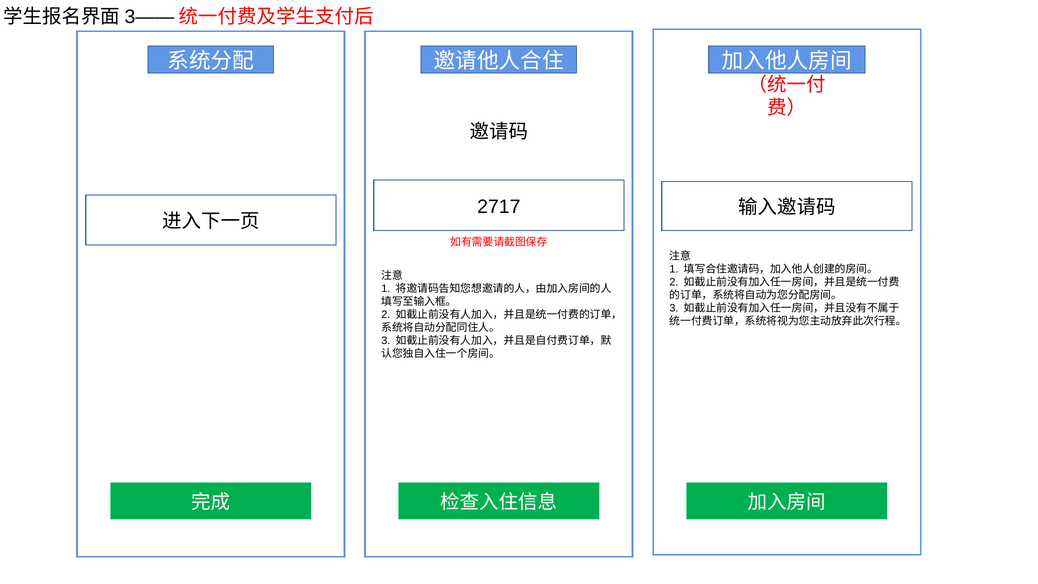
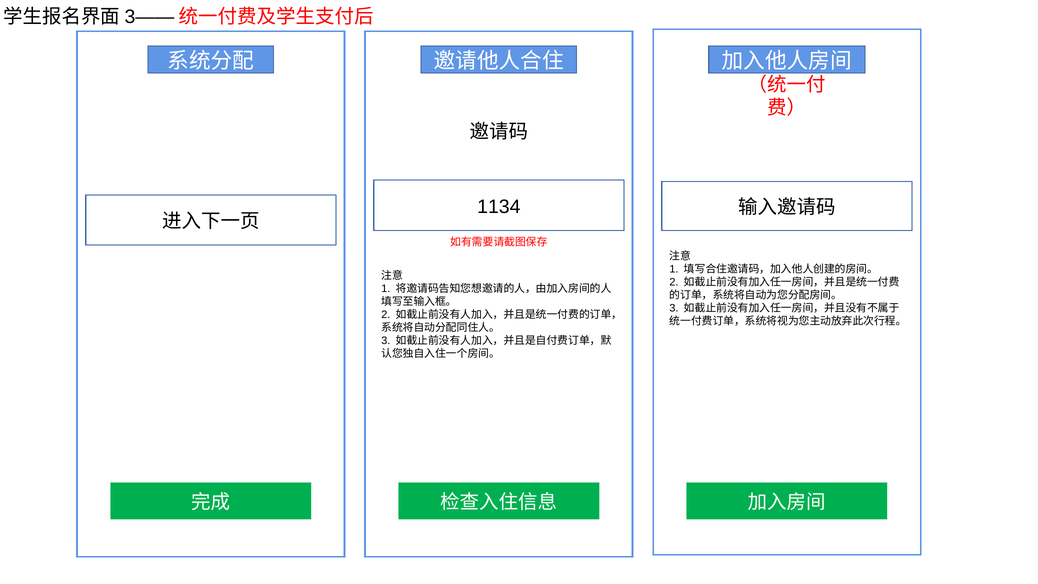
2717: 2717 -> 1134
